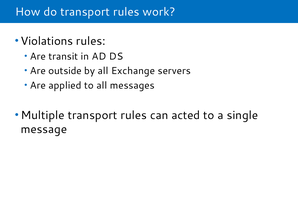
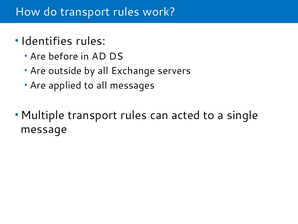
Violations: Violations -> Identifies
transit: transit -> before
